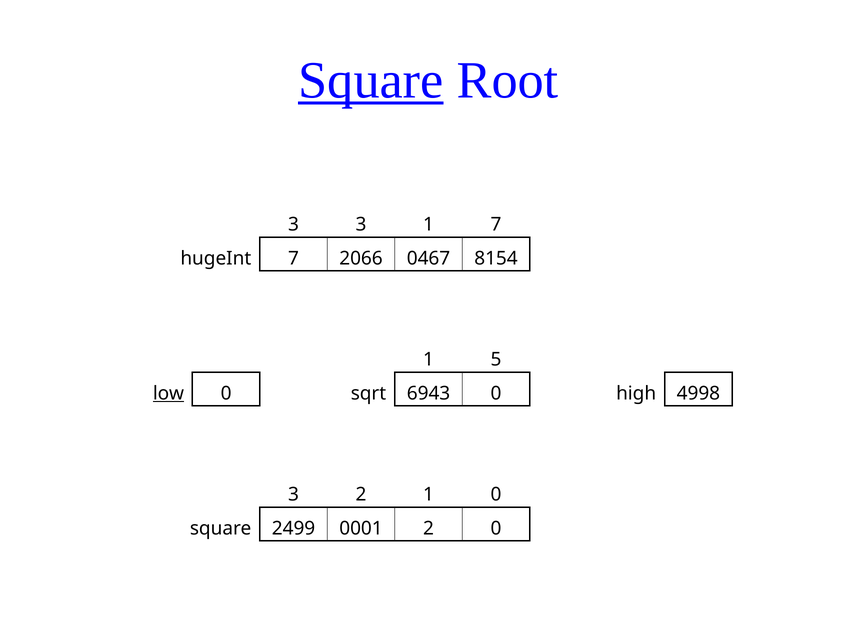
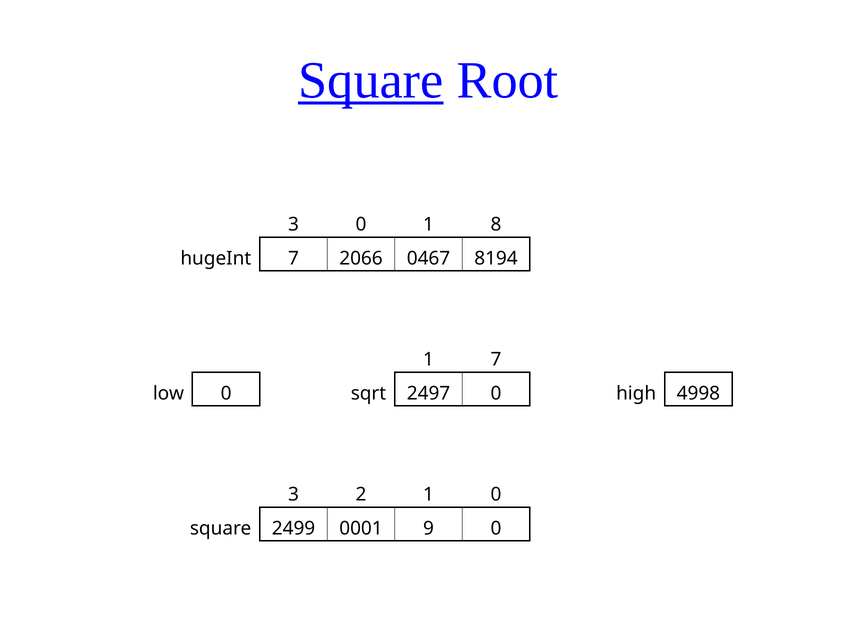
3 3: 3 -> 0
1 7: 7 -> 8
8154: 8154 -> 8194
1 5: 5 -> 7
low underline: present -> none
6943: 6943 -> 2497
0001 2: 2 -> 9
